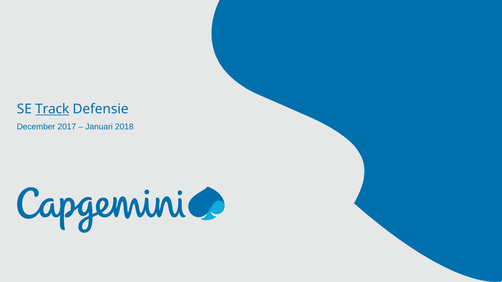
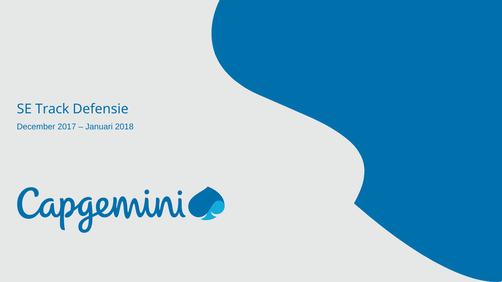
Track underline: present -> none
